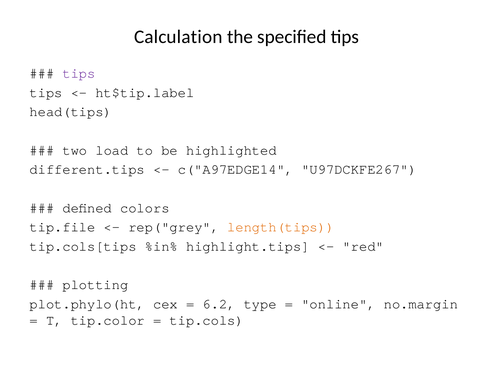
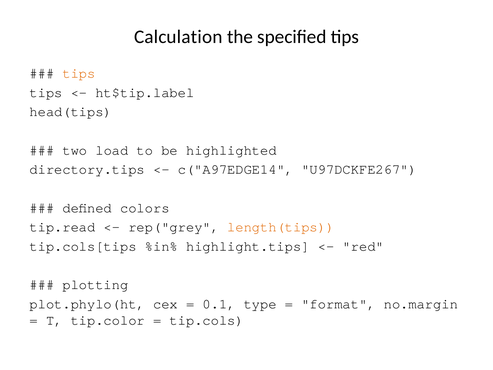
tips at (79, 73) colour: purple -> orange
different.tips: different.tips -> directory.tips
tip.file: tip.file -> tip.read
6.2: 6.2 -> 0.1
online: online -> format
